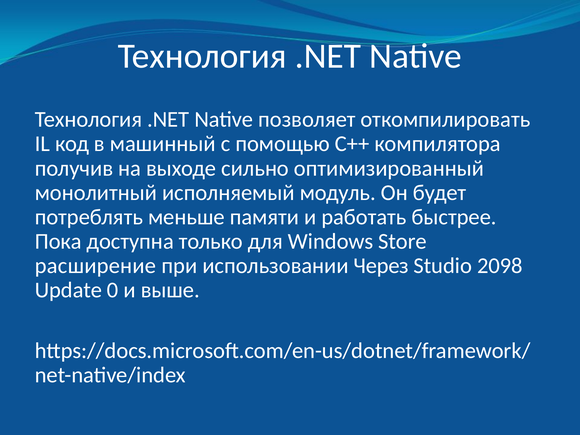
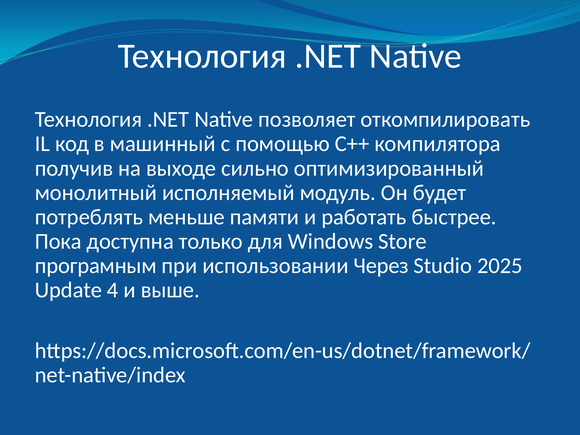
расширение: расширение -> програмным
2098: 2098 -> 2025
0: 0 -> 4
